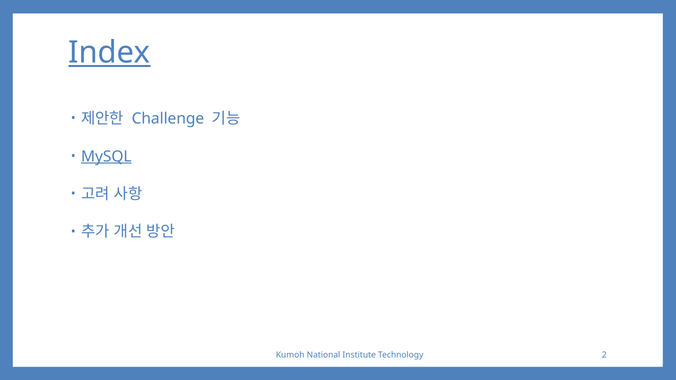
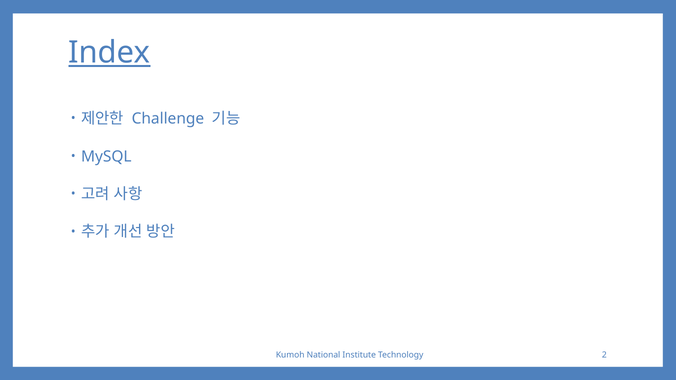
MySQL underline: present -> none
